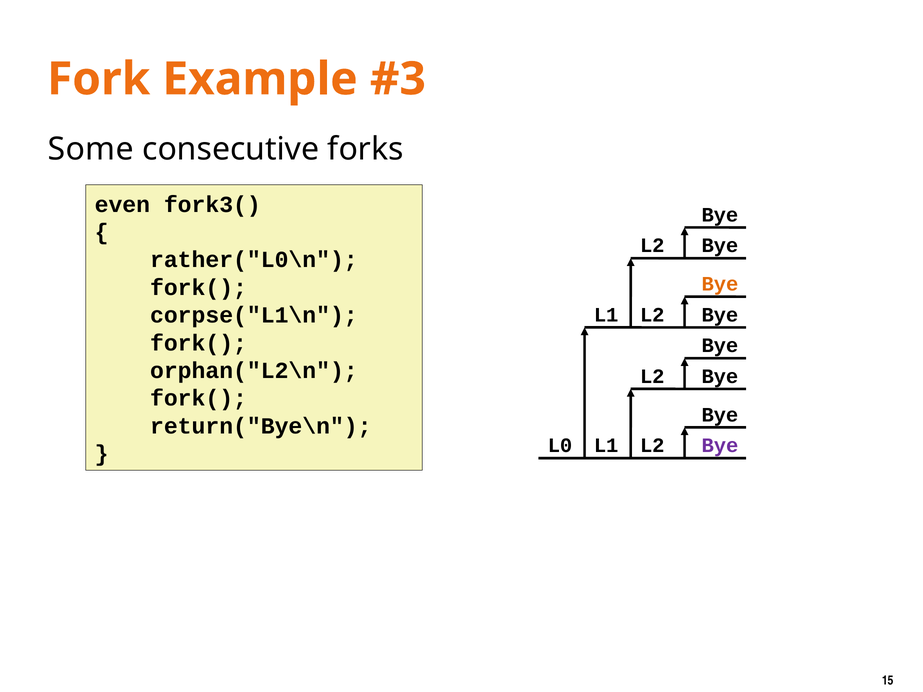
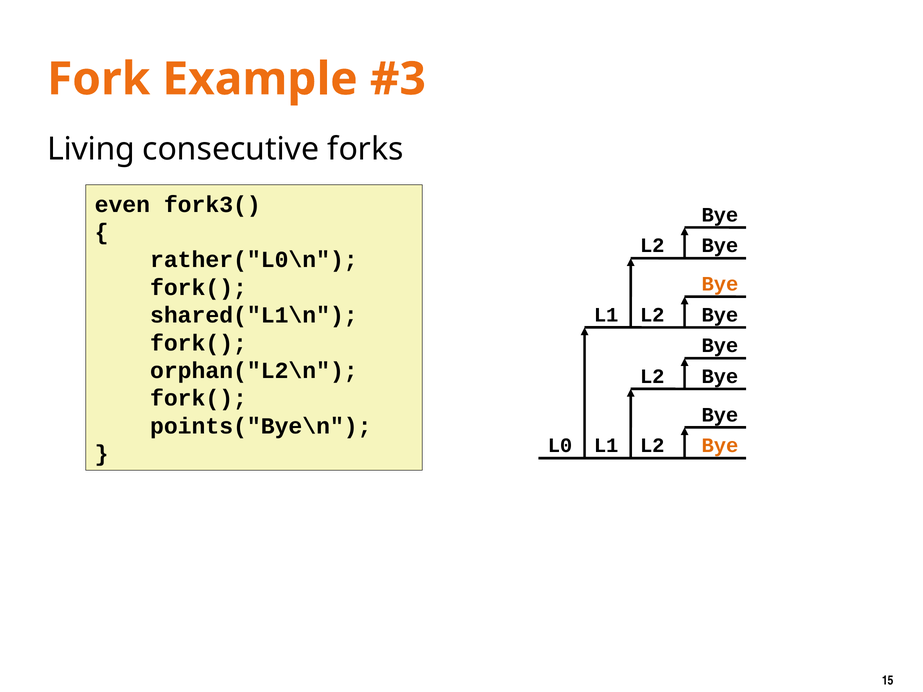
Some: Some -> Living
corpse("L1\n: corpse("L1\n -> shared("L1\n
return("Bye\n: return("Bye\n -> points("Bye\n
Bye at (720, 446) colour: purple -> orange
